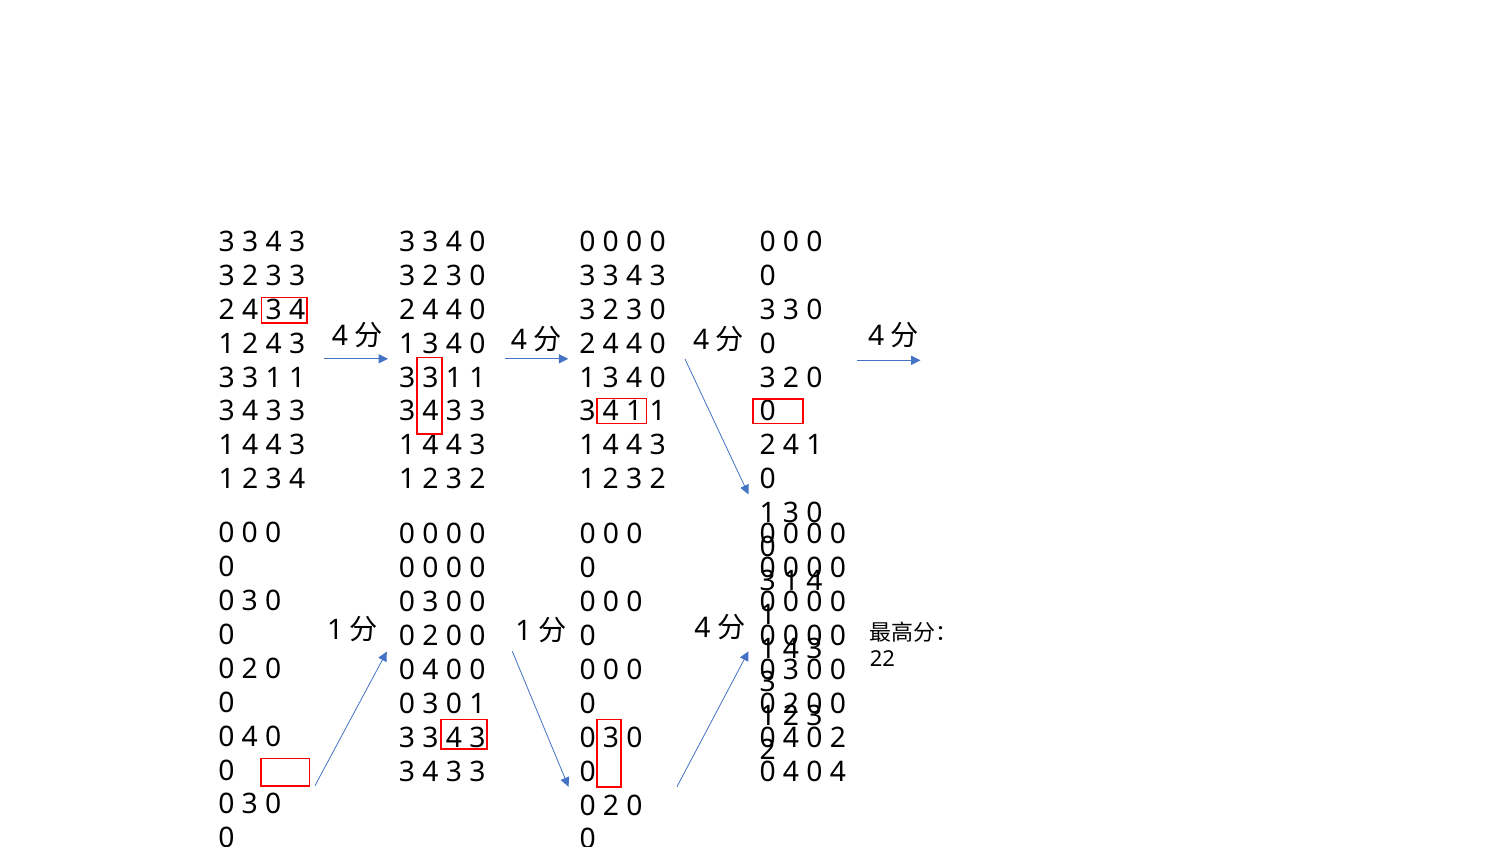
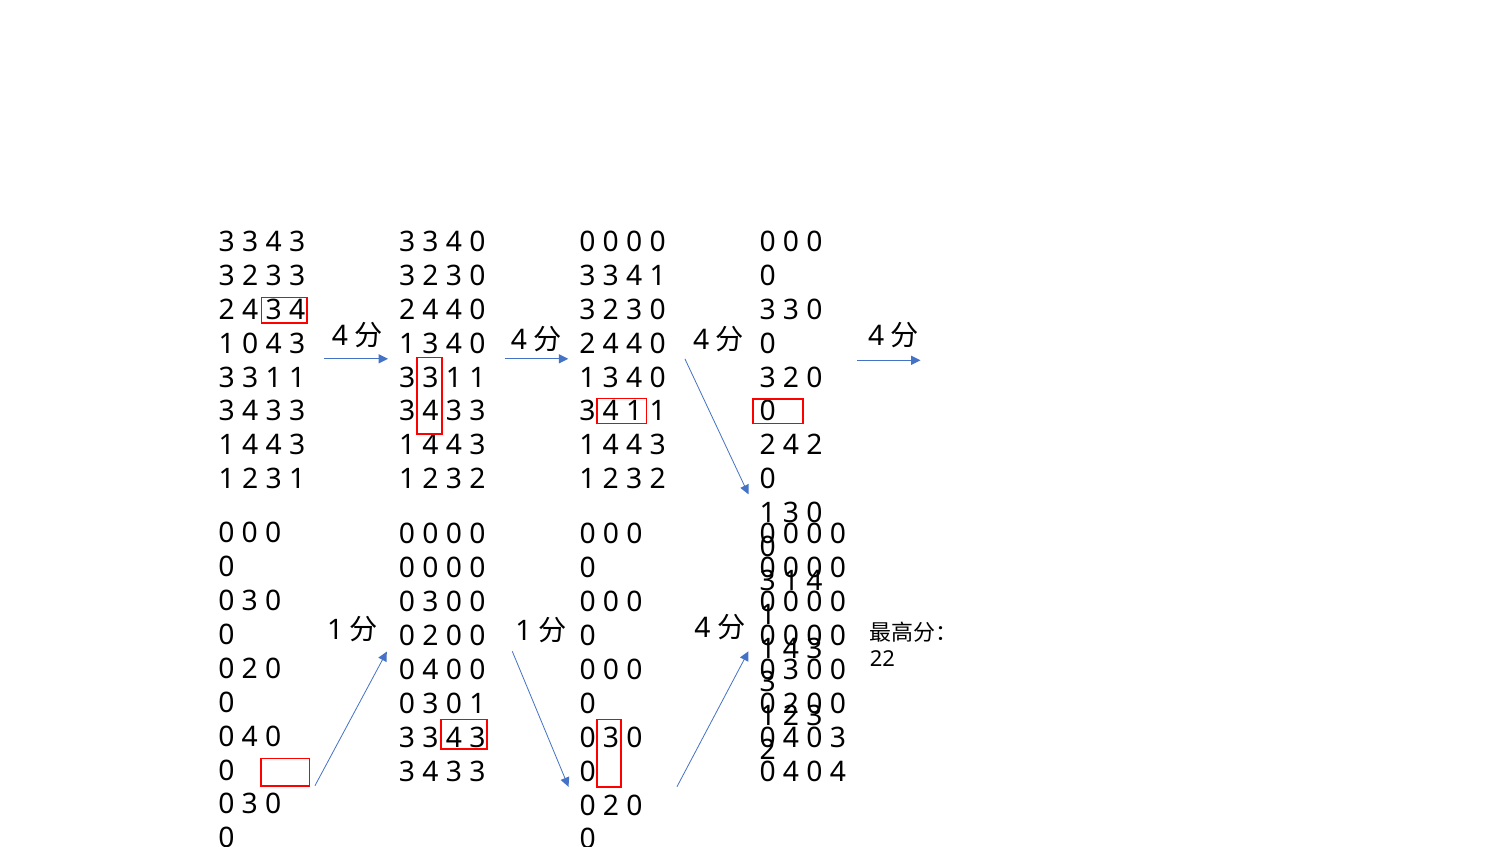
3 at (658, 276): 3 -> 1
2 at (250, 344): 2 -> 0
2 4 1: 1 -> 2
2 3 4: 4 -> 1
2 at (838, 738): 2 -> 3
